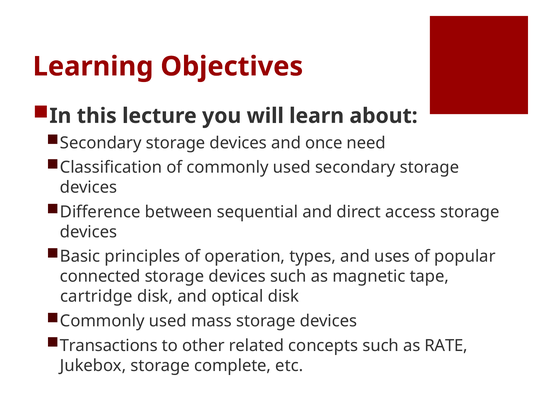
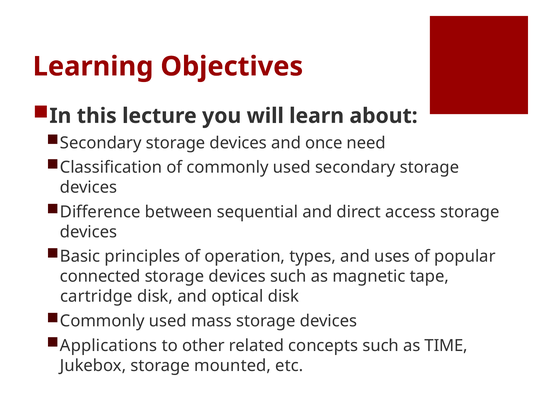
Transactions: Transactions -> Applications
RATE: RATE -> TIME
complete: complete -> mounted
